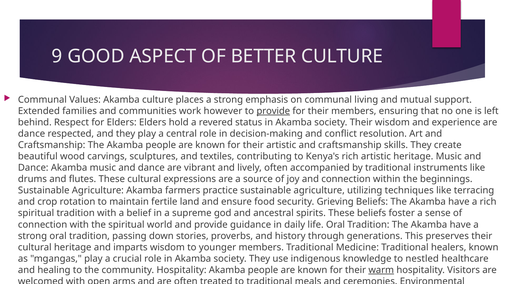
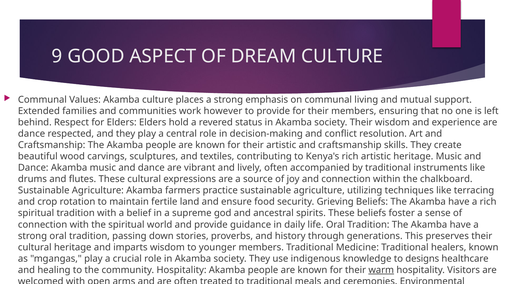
BETTER: BETTER -> DREAM
provide at (273, 111) underline: present -> none
beginnings: beginnings -> chalkboard
nestled: nestled -> designs
